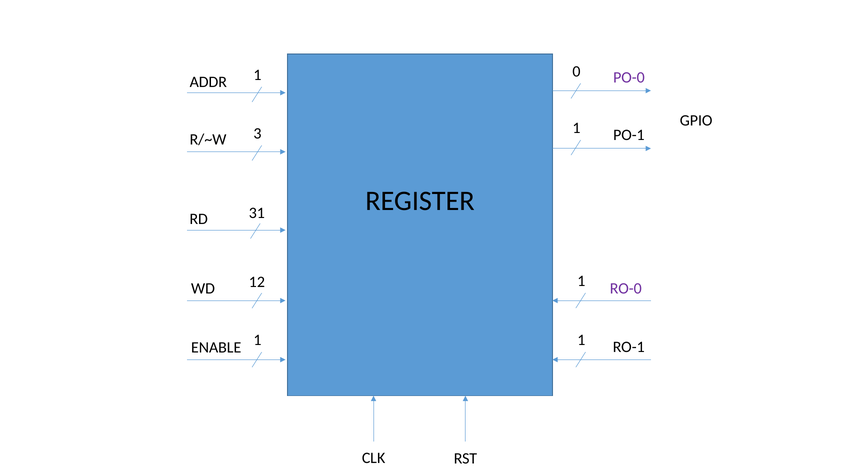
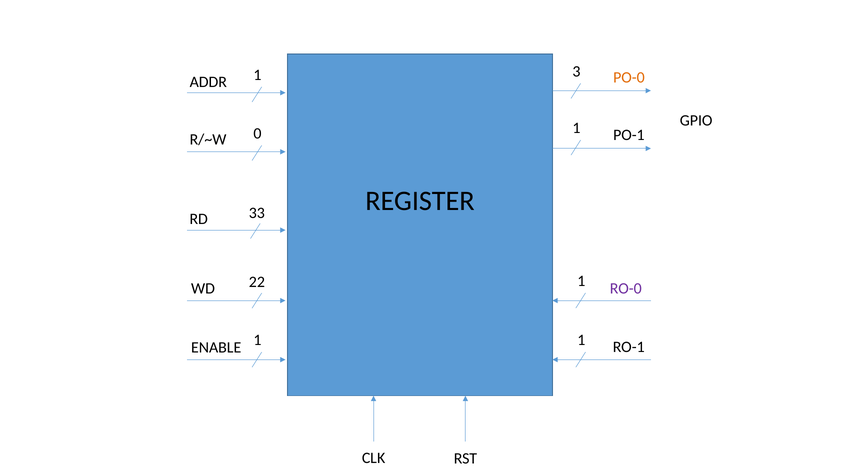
0: 0 -> 3
PO-0 colour: purple -> orange
3: 3 -> 0
31: 31 -> 33
12: 12 -> 22
